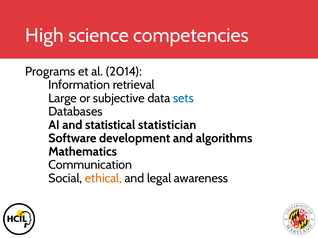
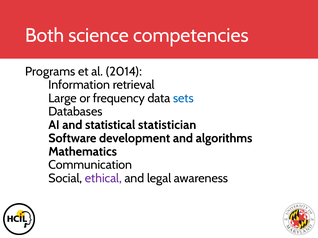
High: High -> Both
subjective: subjective -> frequency
ethical colour: orange -> purple
